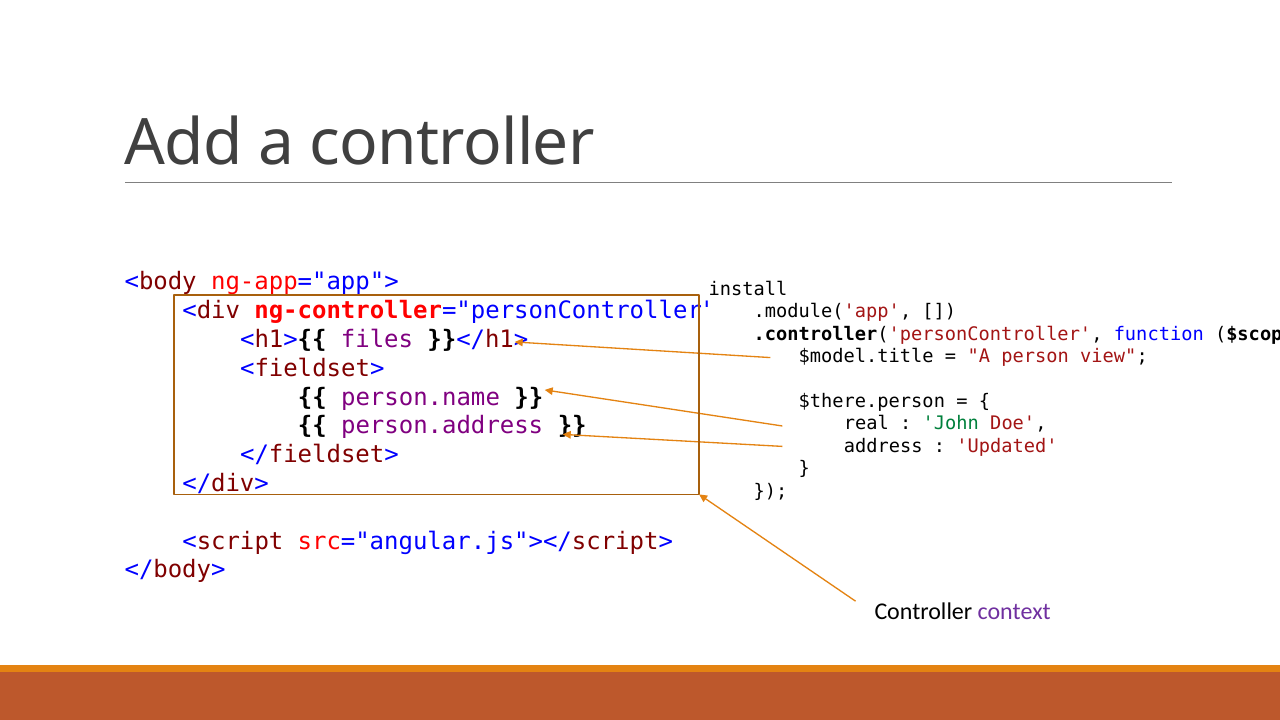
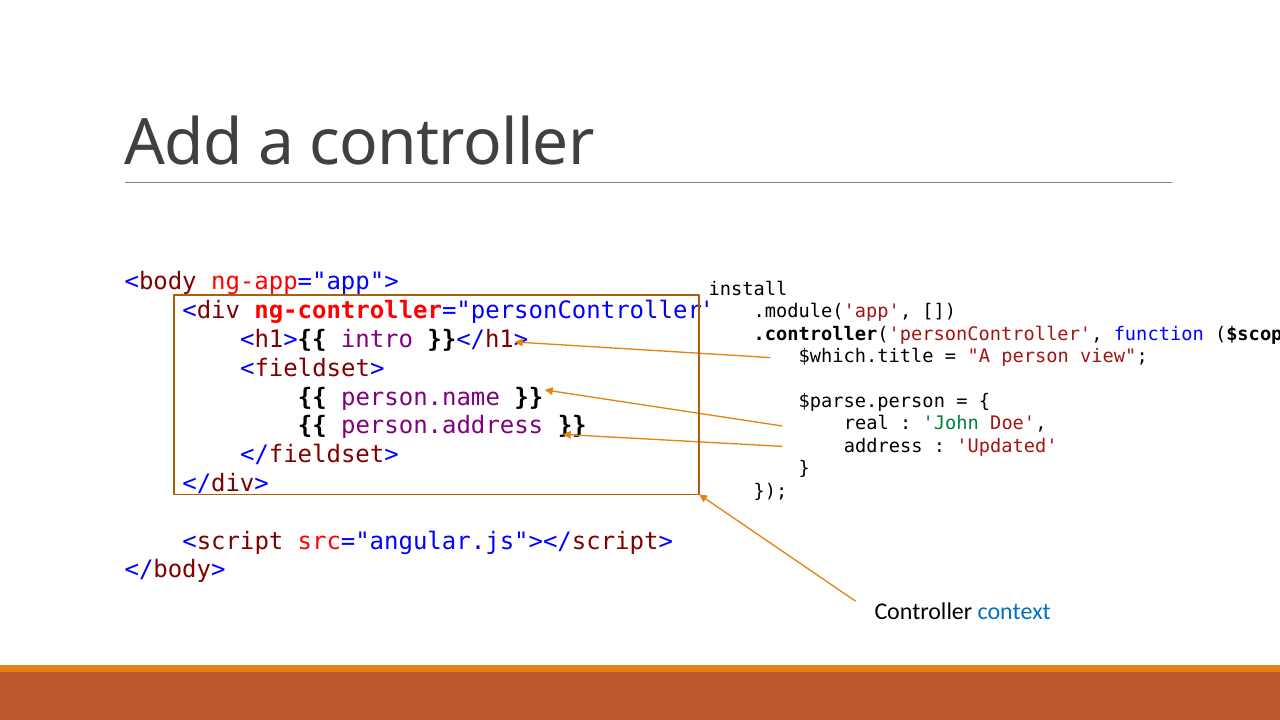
files: files -> intro
$model.title: $model.title -> $which.title
$there.person: $there.person -> $parse.person
context colour: purple -> blue
